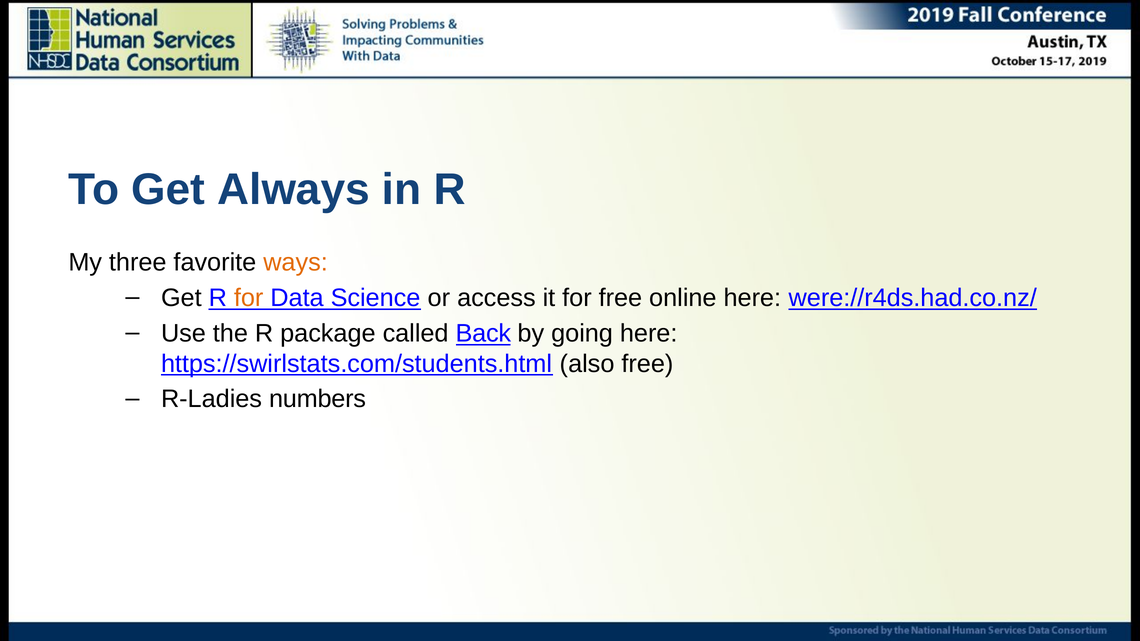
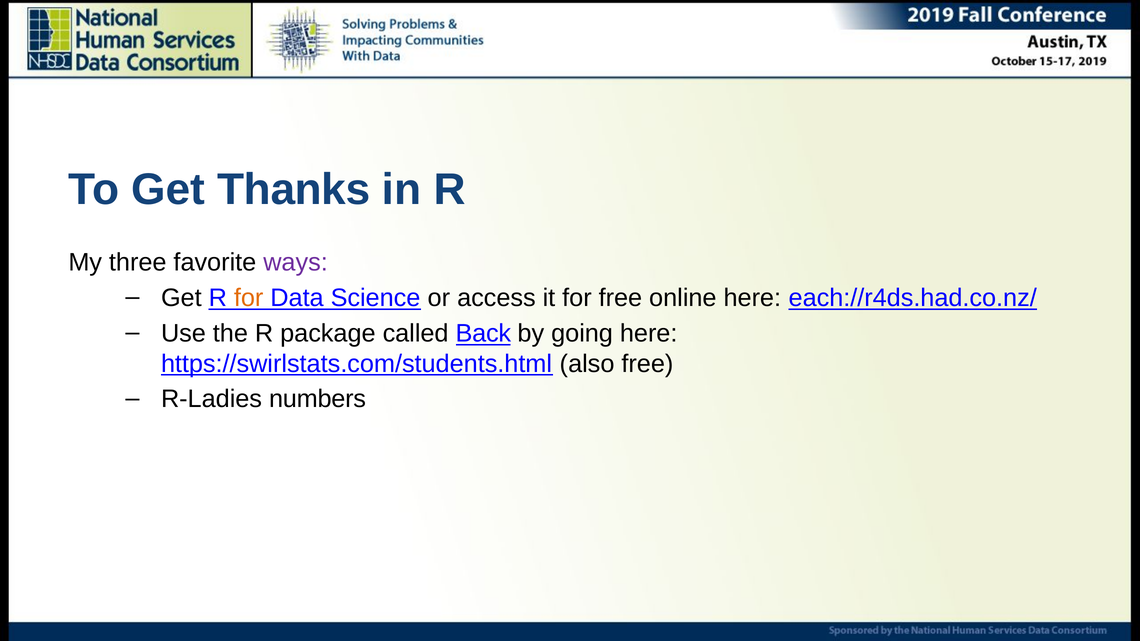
Always: Always -> Thanks
ways colour: orange -> purple
were://r4ds.had.co.nz/: were://r4ds.had.co.nz/ -> each://r4ds.had.co.nz/
